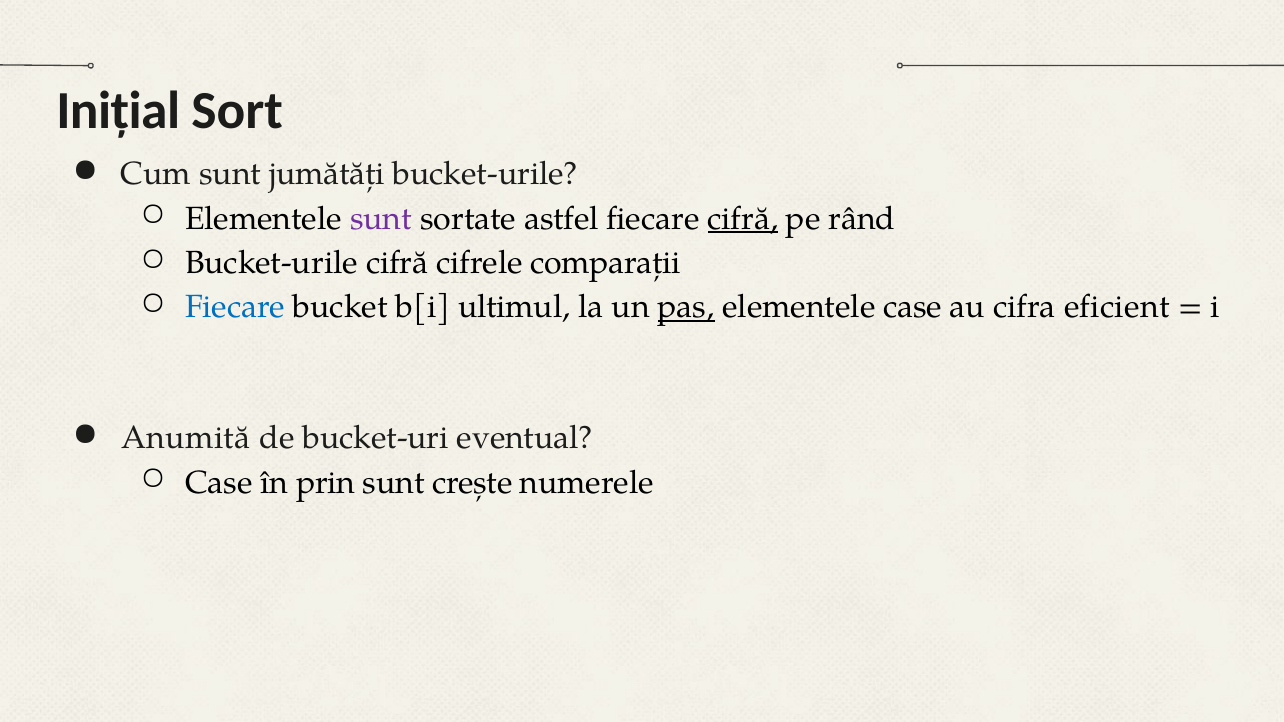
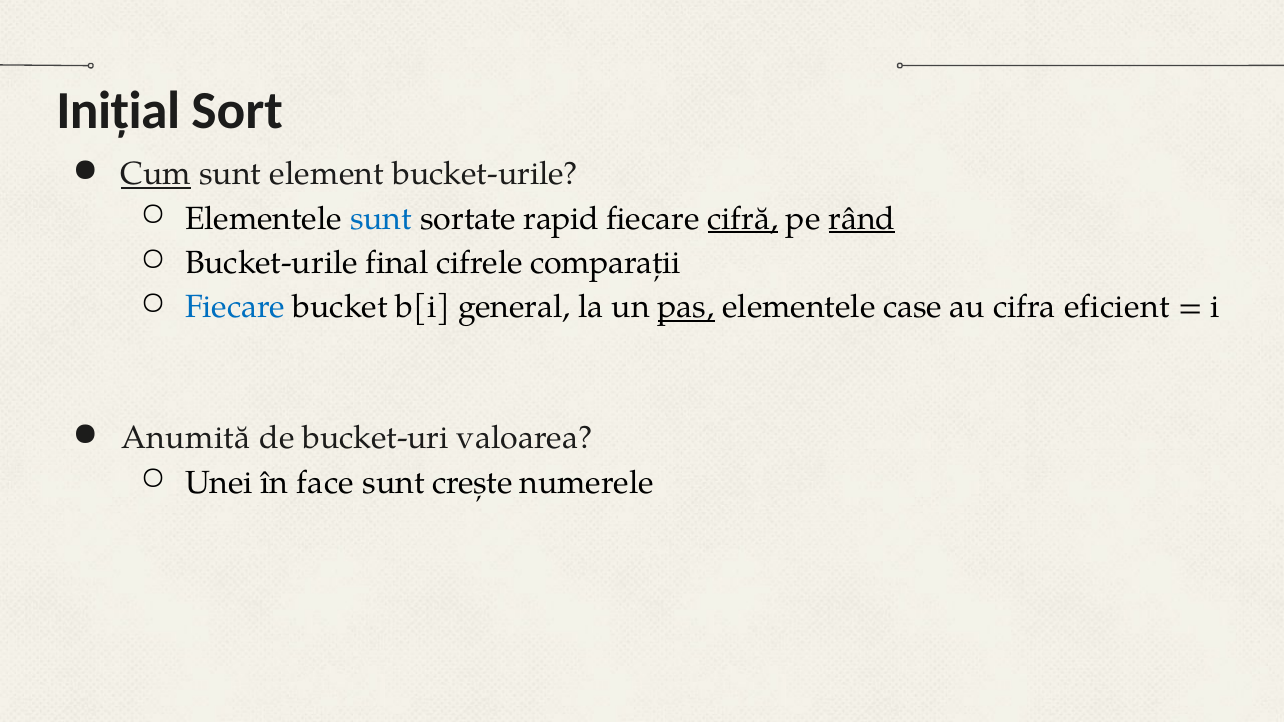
Cum underline: none -> present
jumătăți: jumătăți -> element
sunt at (381, 219) colour: purple -> blue
astfel: astfel -> rapid
rând underline: none -> present
Bucket-urile cifră: cifră -> final
ultimul: ultimul -> general
eventual: eventual -> valoarea
Case at (219, 483): Case -> Unei
prin: prin -> face
